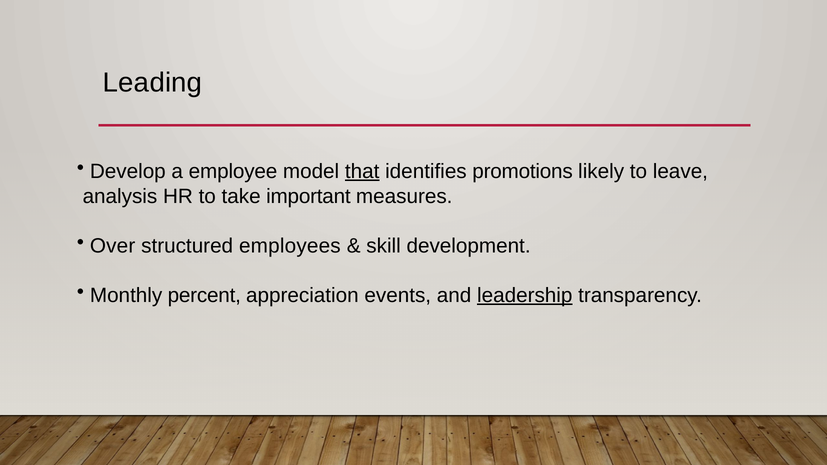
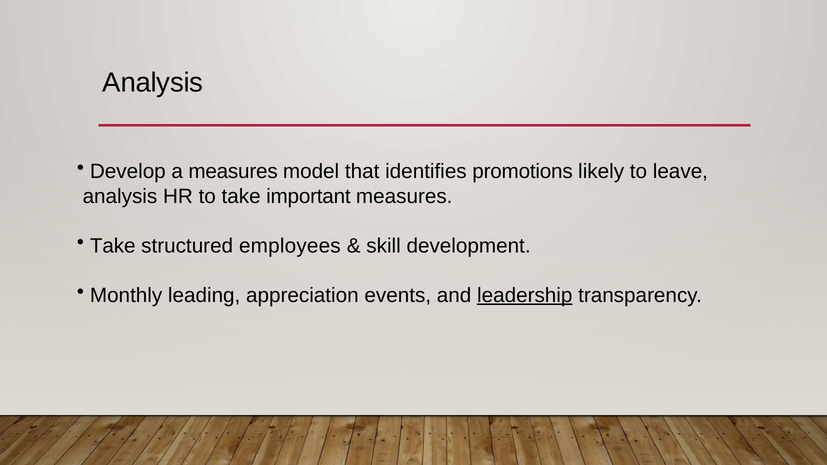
Leading at (153, 83): Leading -> Analysis
a employee: employee -> measures
that underline: present -> none
Over at (113, 246): Over -> Take
percent: percent -> leading
